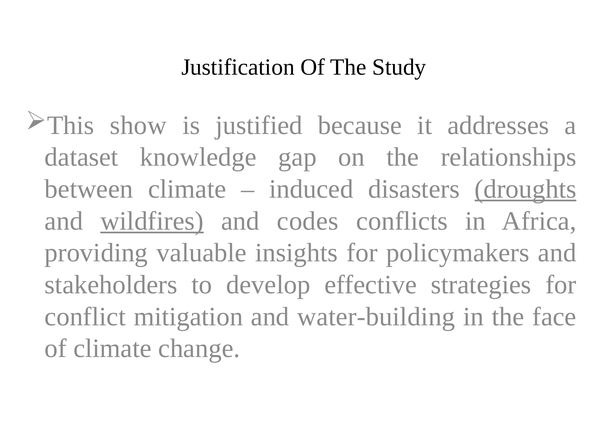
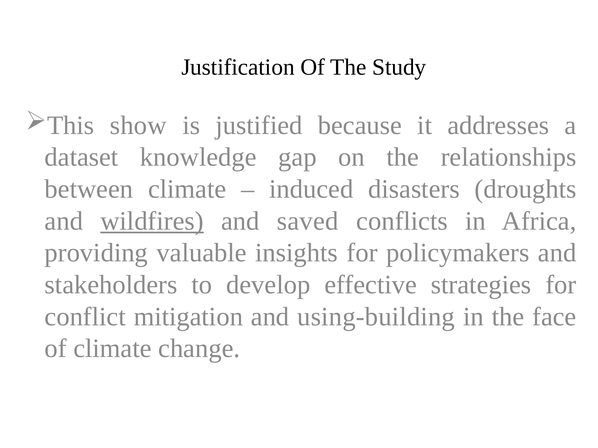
droughts underline: present -> none
codes: codes -> saved
water-building: water-building -> using-building
